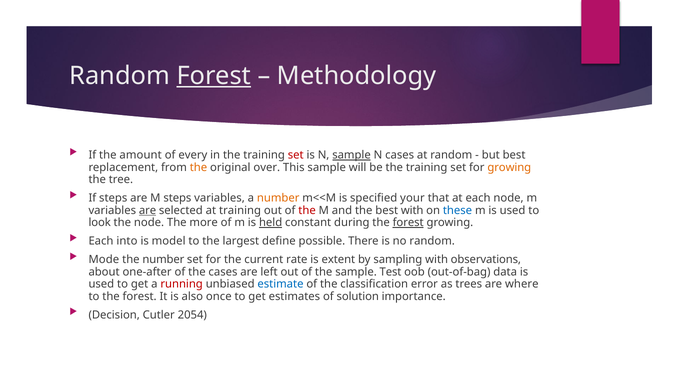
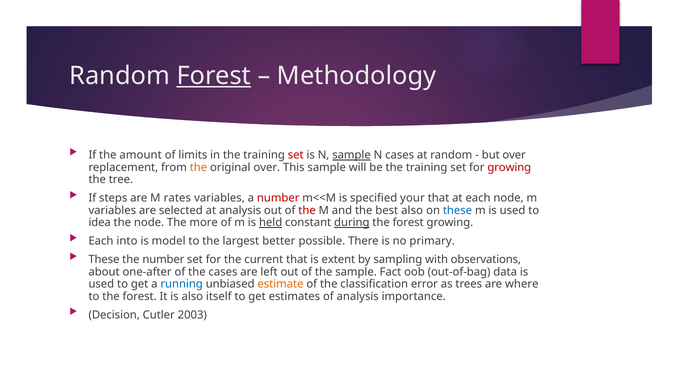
every: every -> limits
but best: best -> over
growing at (509, 167) colour: orange -> red
M steps: steps -> rates
number at (278, 198) colour: orange -> red
are at (148, 210) underline: present -> none
at training: training -> analysis
best with: with -> also
look: look -> idea
during underline: none -> present
forest at (408, 223) underline: present -> none
define: define -> better
no random: random -> primary
Mode at (104, 260): Mode -> These
current rate: rate -> that
Test: Test -> Fact
running colour: red -> blue
estimate colour: blue -> orange
once: once -> itself
of solution: solution -> analysis
2054: 2054 -> 2003
